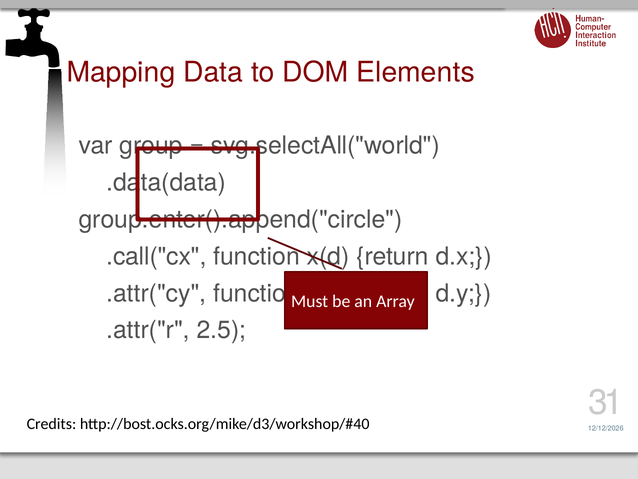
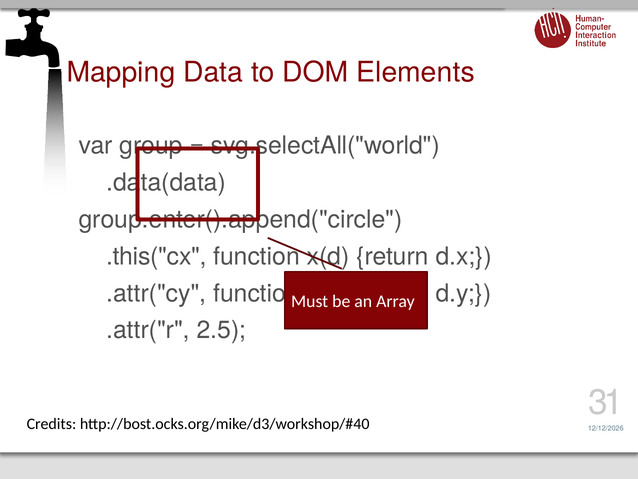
.call("cx: .call("cx -> .this("cx
